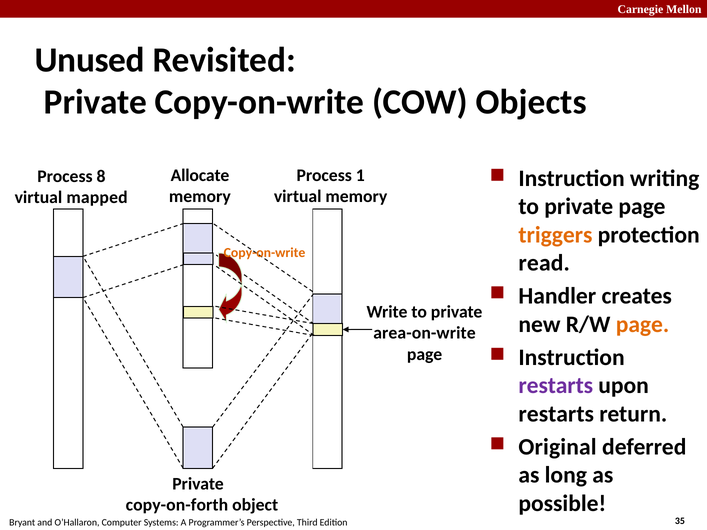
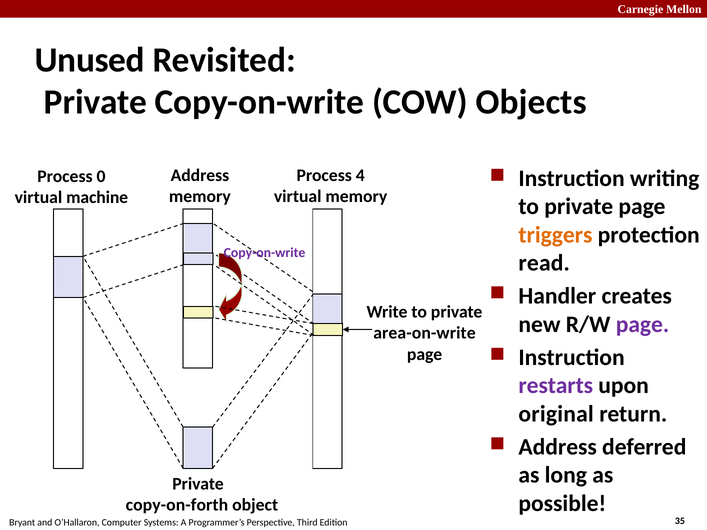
Allocate at (200, 175): Allocate -> Address
1: 1 -> 4
8: 8 -> 0
mapped: mapped -> machine
Copy-on-write at (265, 253) colour: orange -> purple
page at (642, 325) colour: orange -> purple
restarts at (556, 414): restarts -> original
Original at (558, 447): Original -> Address
